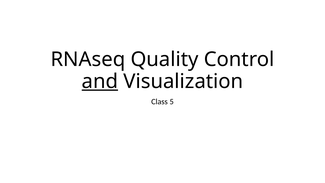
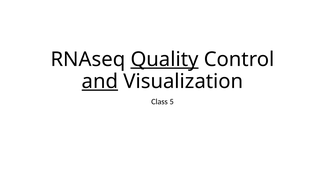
Quality underline: none -> present
